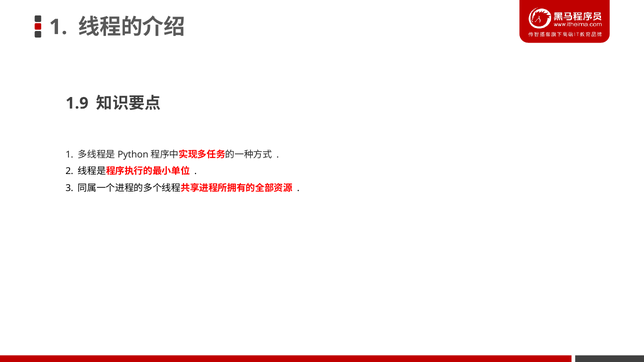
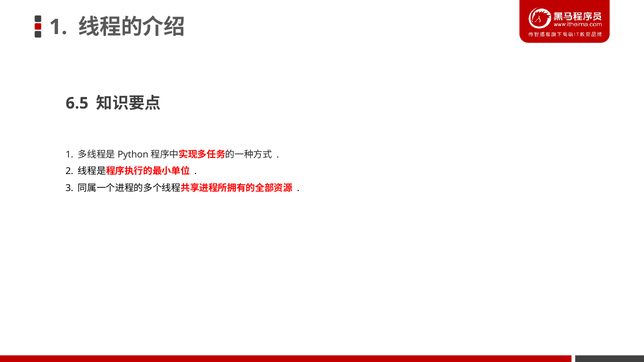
1.9: 1.9 -> 6.5
